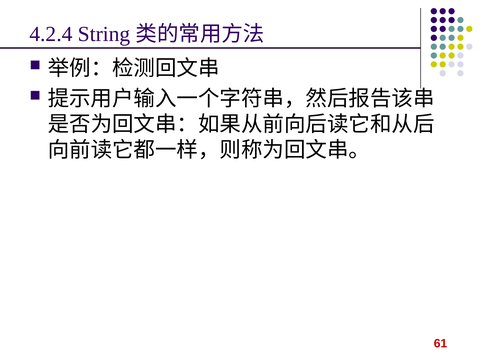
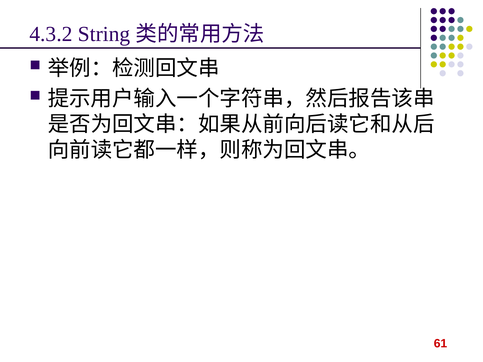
4.2.4: 4.2.4 -> 4.3.2
